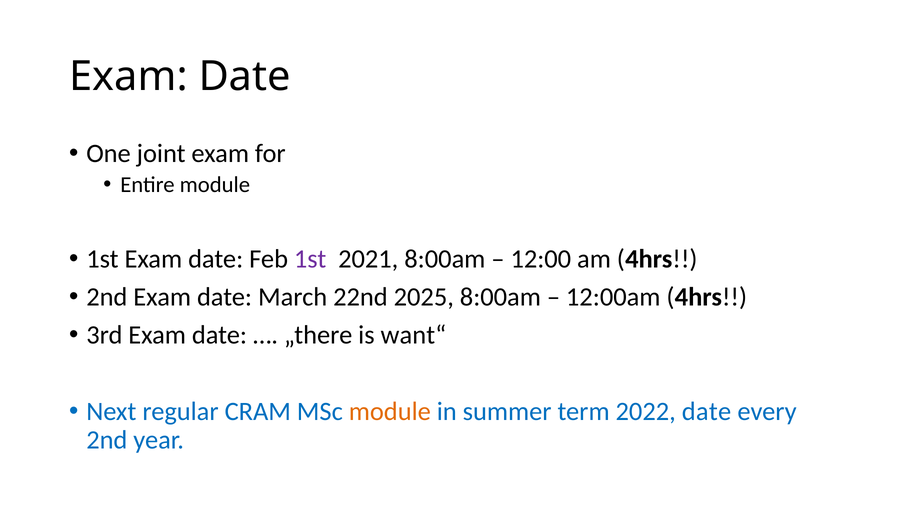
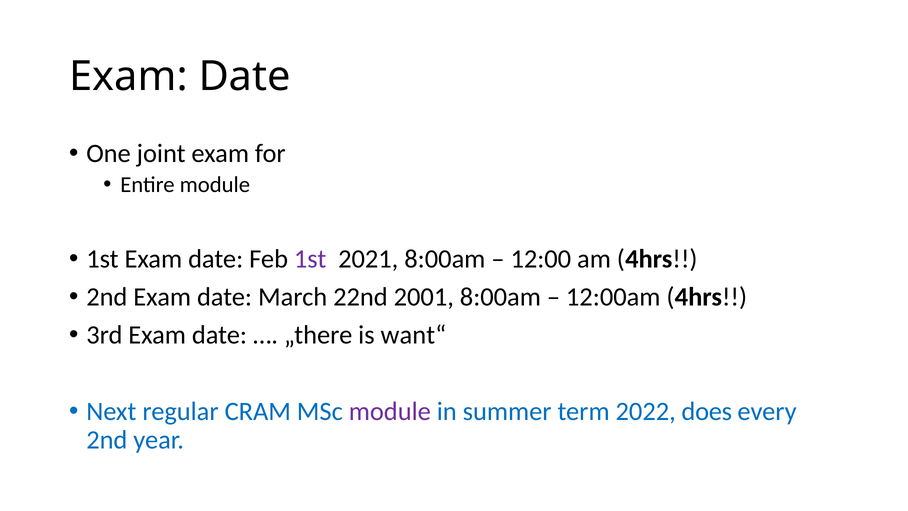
2025: 2025 -> 2001
module at (390, 411) colour: orange -> purple
2022 date: date -> does
